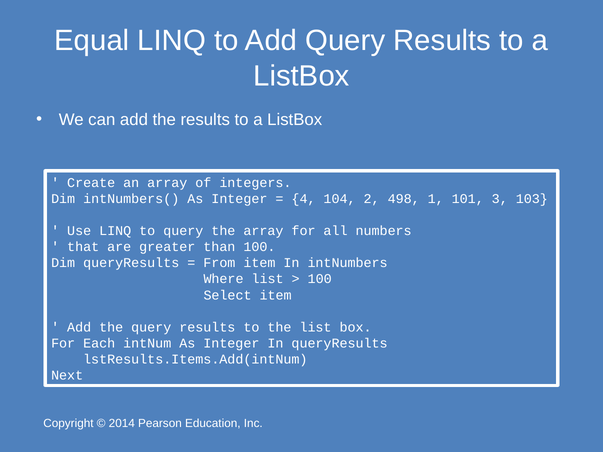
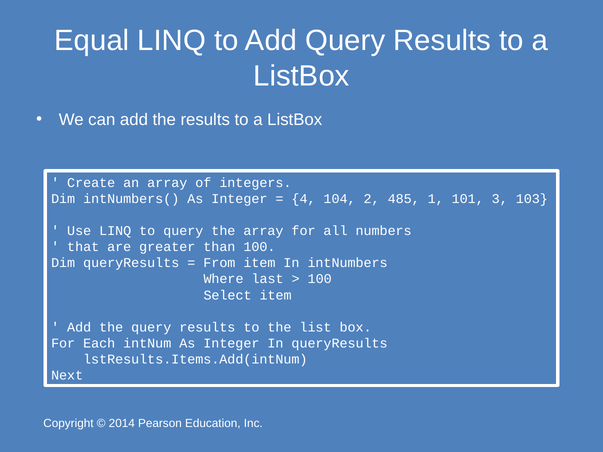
498: 498 -> 485
Where list: list -> last
